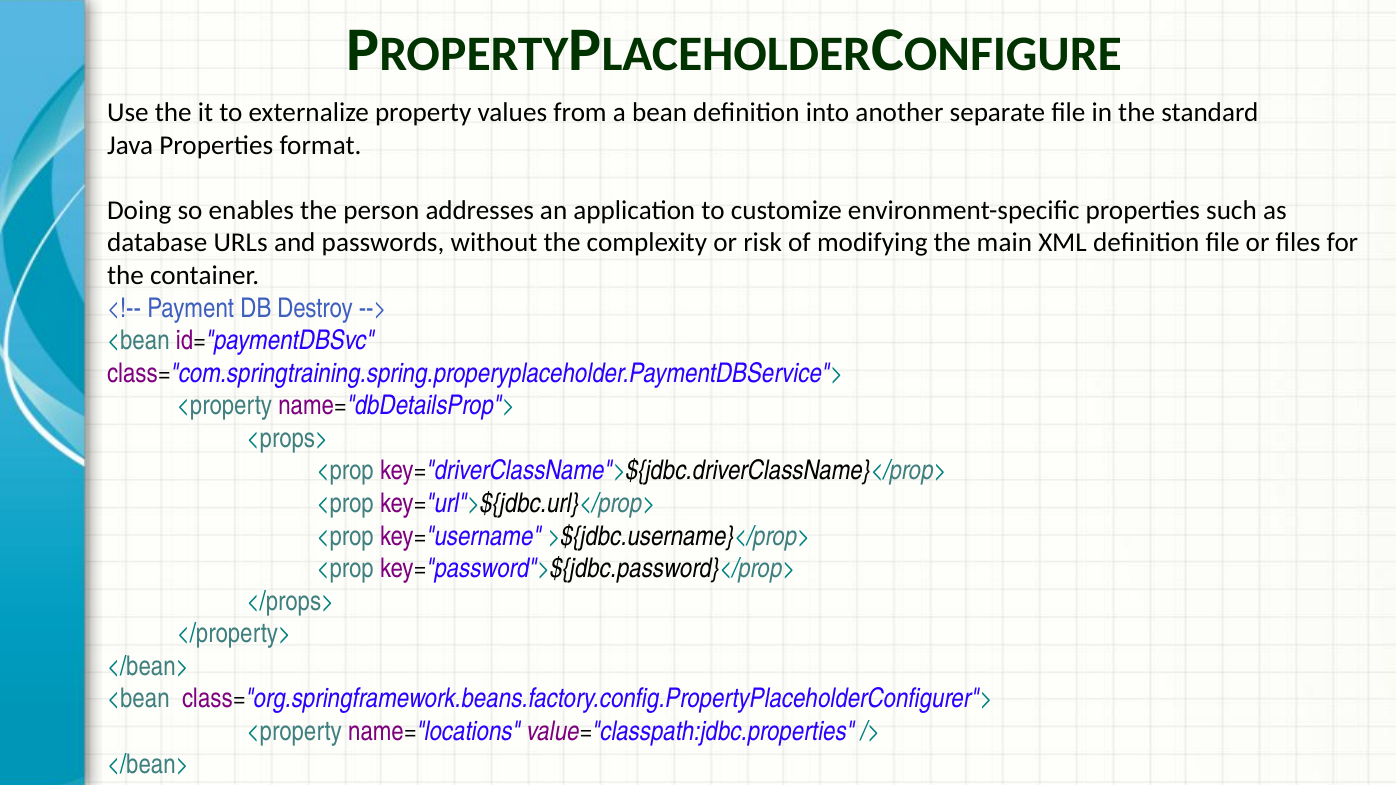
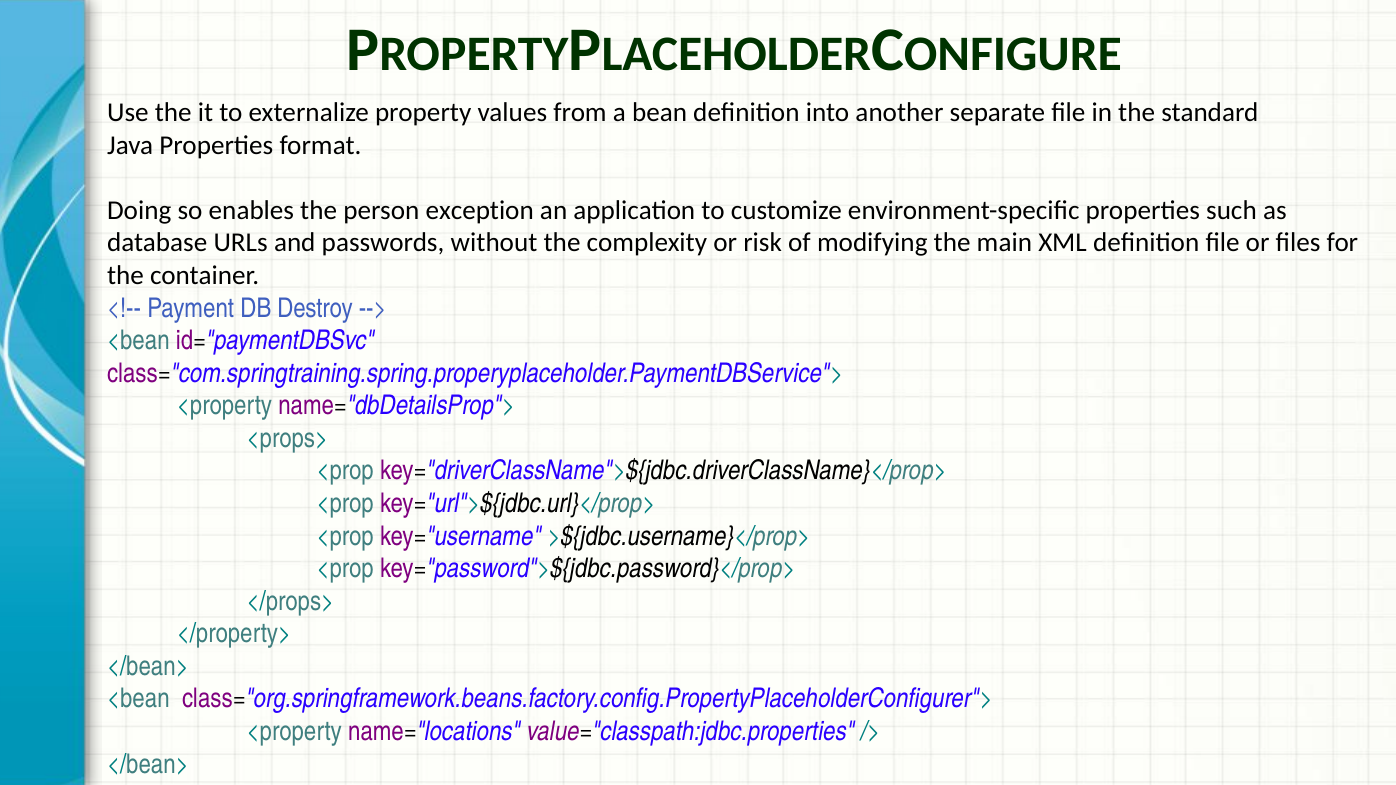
addresses: addresses -> exception
